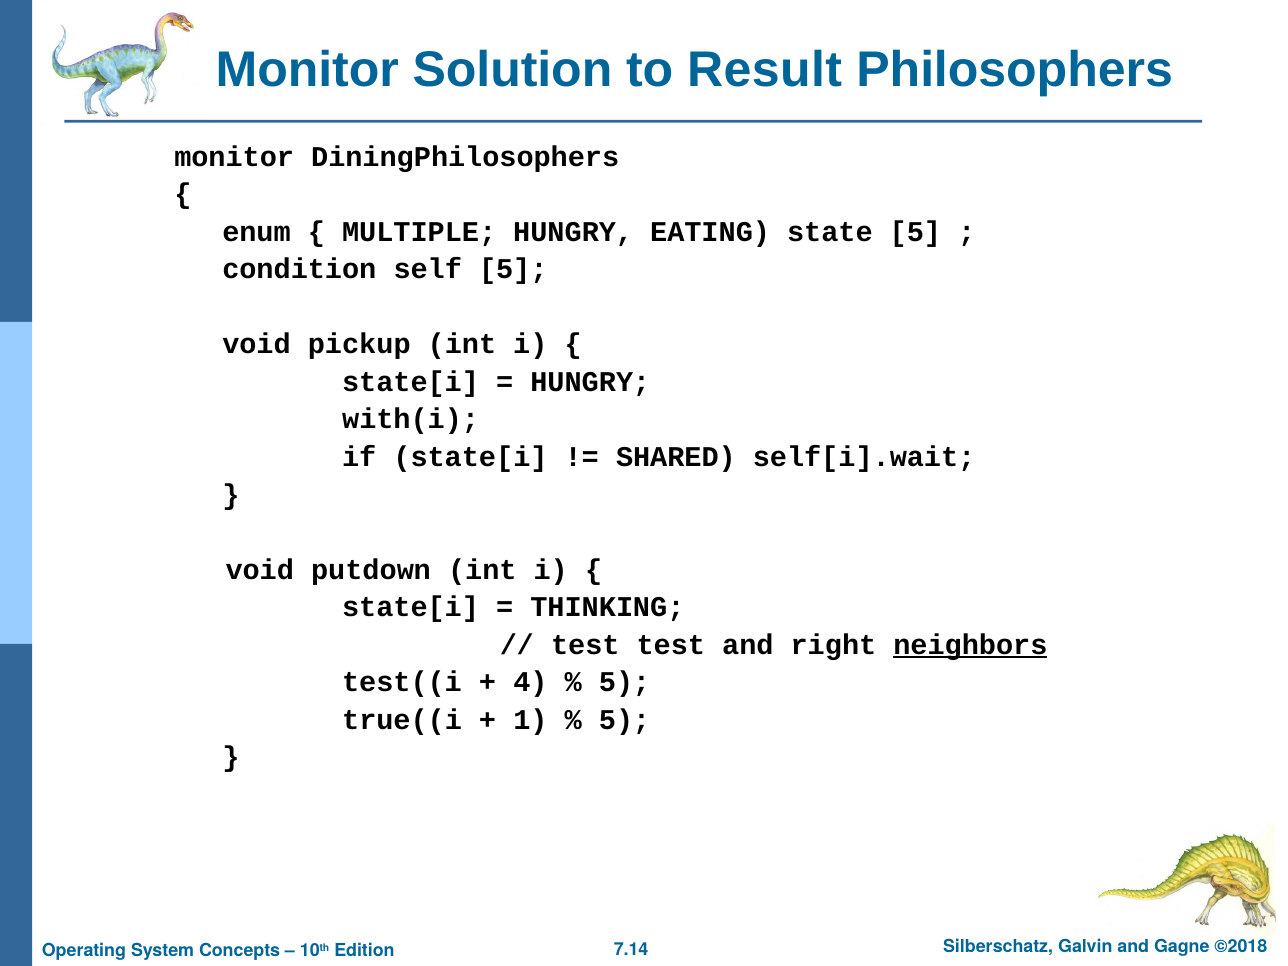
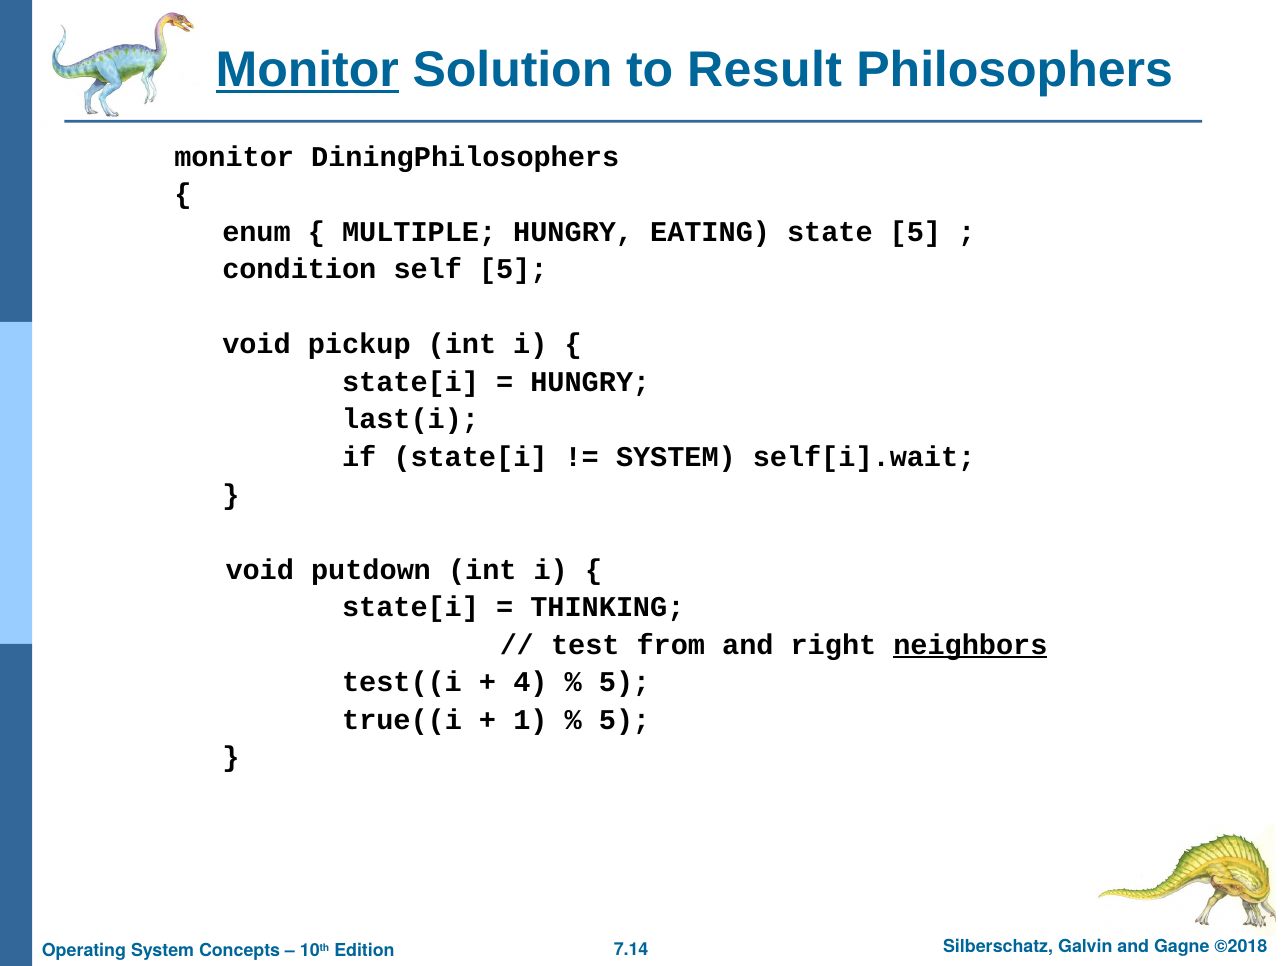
Monitor at (307, 70) underline: none -> present
with(i: with(i -> last(i
SHARED at (676, 457): SHARED -> SYSTEM
test test: test -> from
